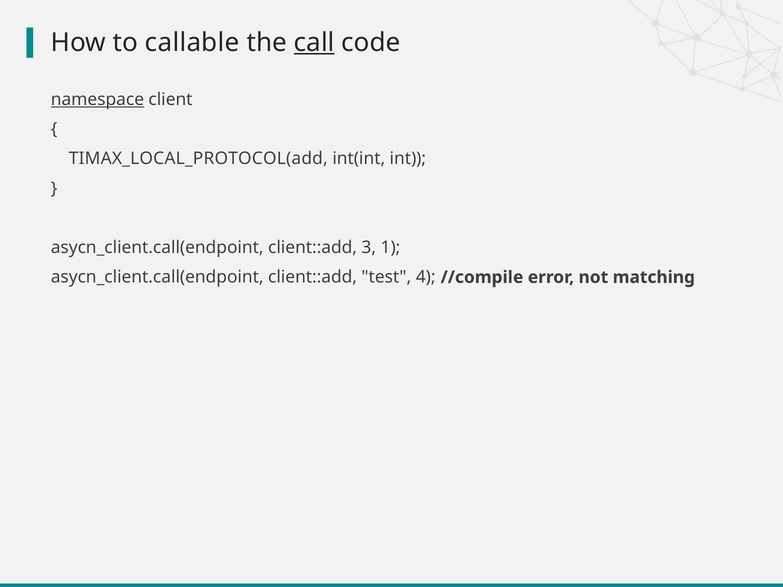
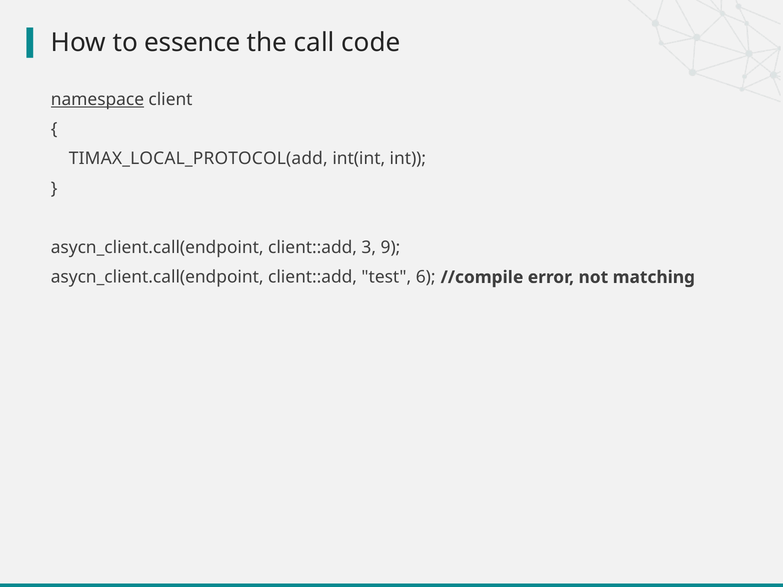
callable: callable -> essence
call underline: present -> none
1: 1 -> 9
4: 4 -> 6
